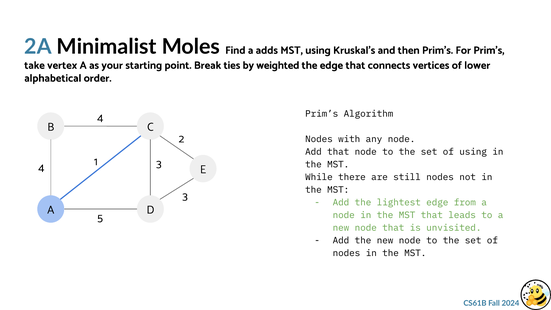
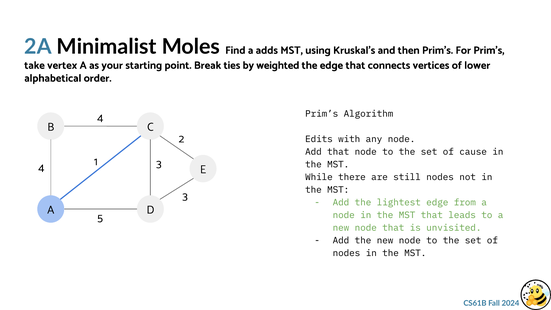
Nodes at (319, 139): Nodes -> Edits
of using: using -> cause
